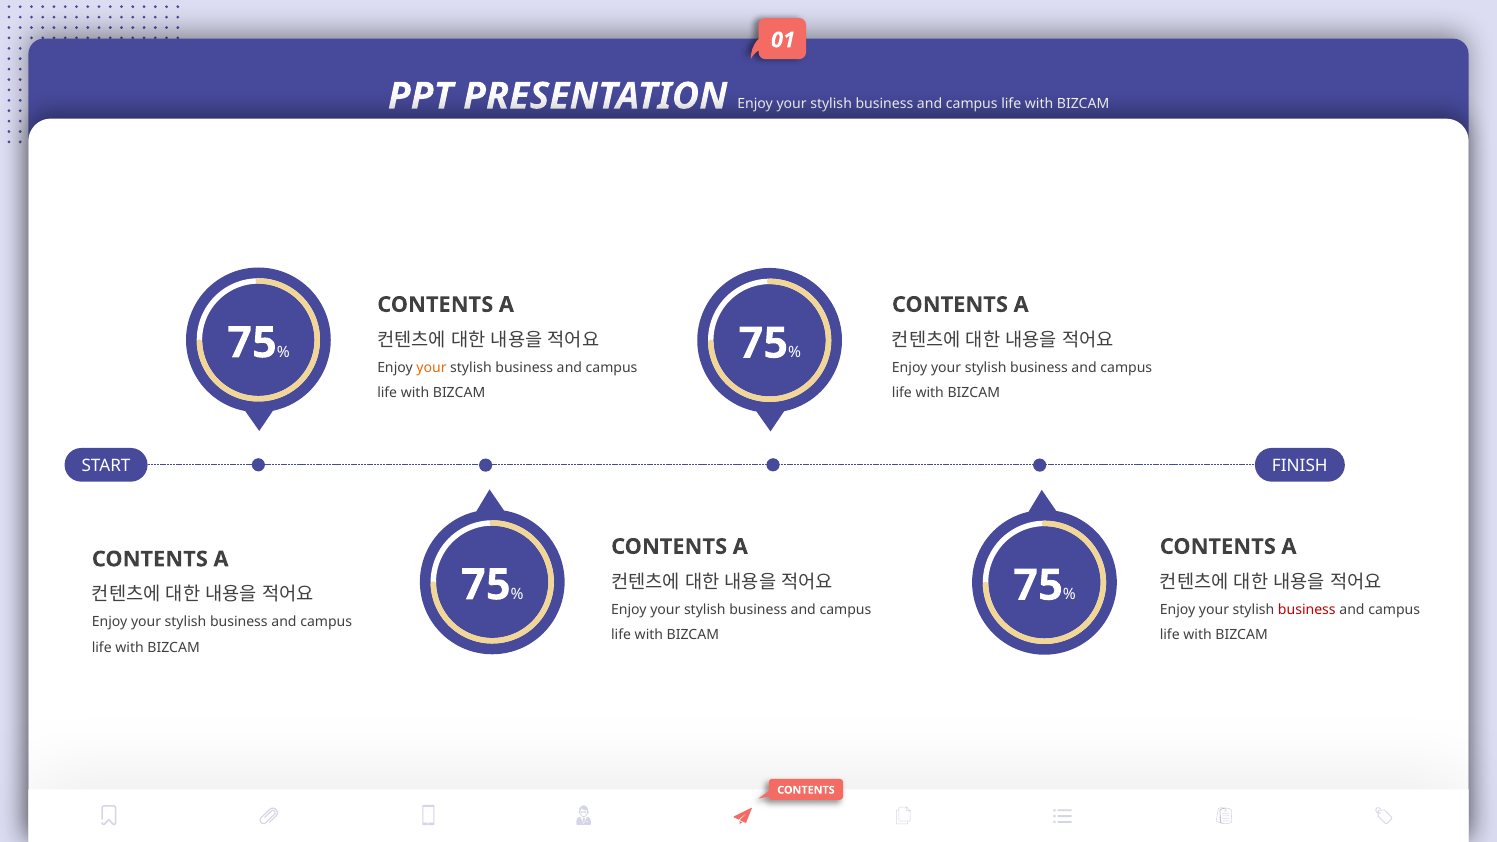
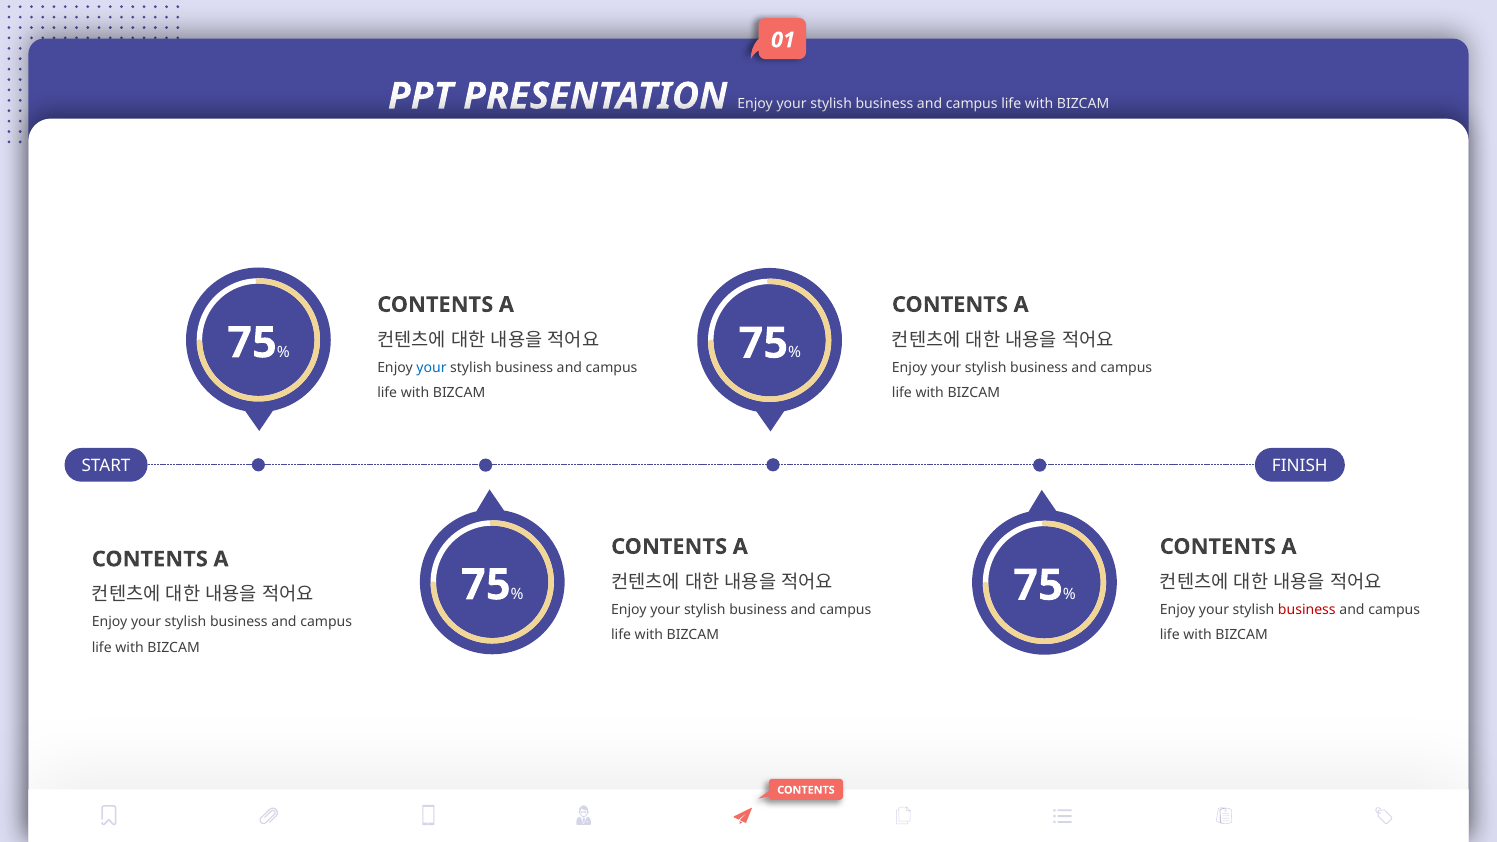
your at (431, 368) colour: orange -> blue
